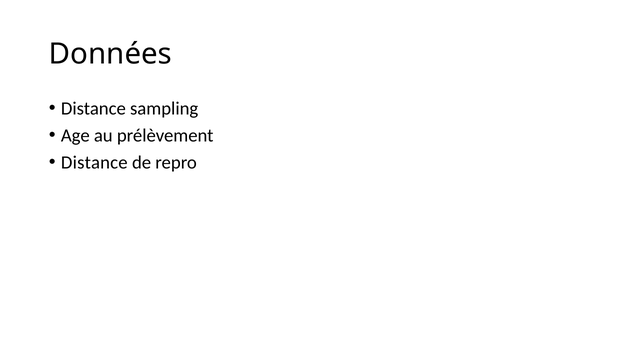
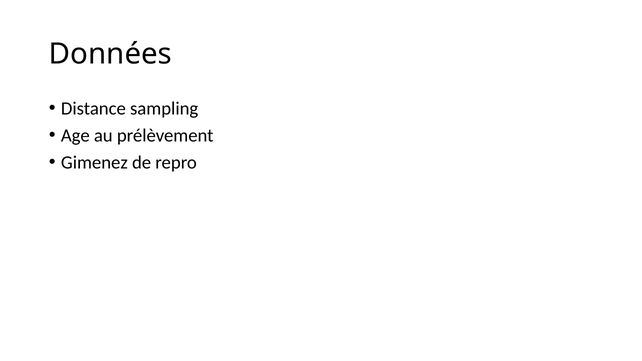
Distance at (94, 162): Distance -> Gimenez
